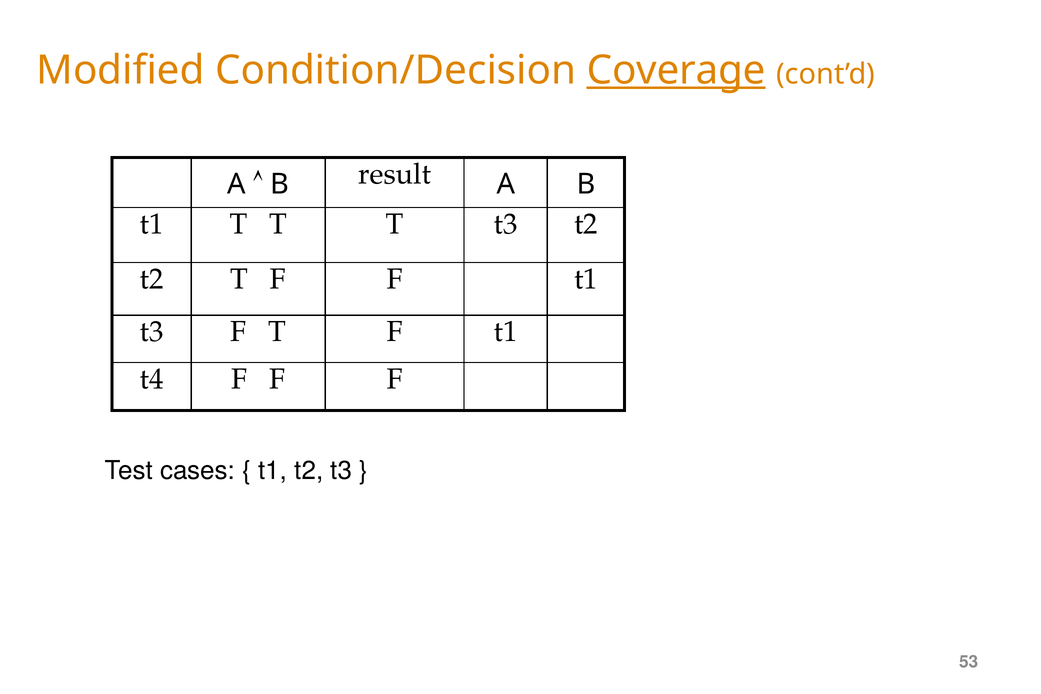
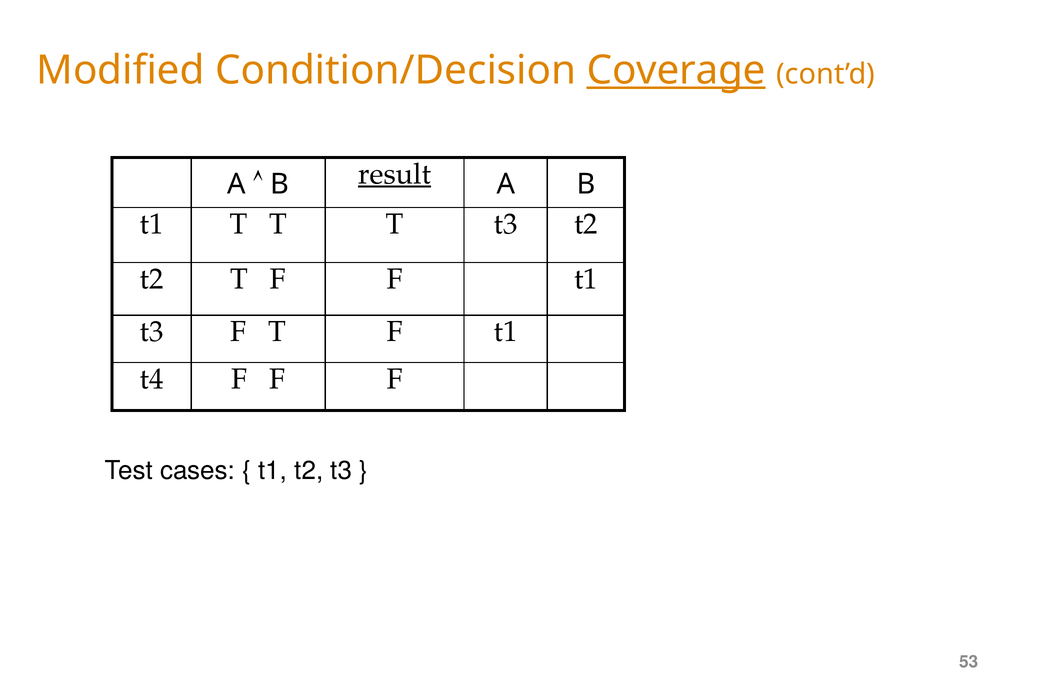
result underline: none -> present
